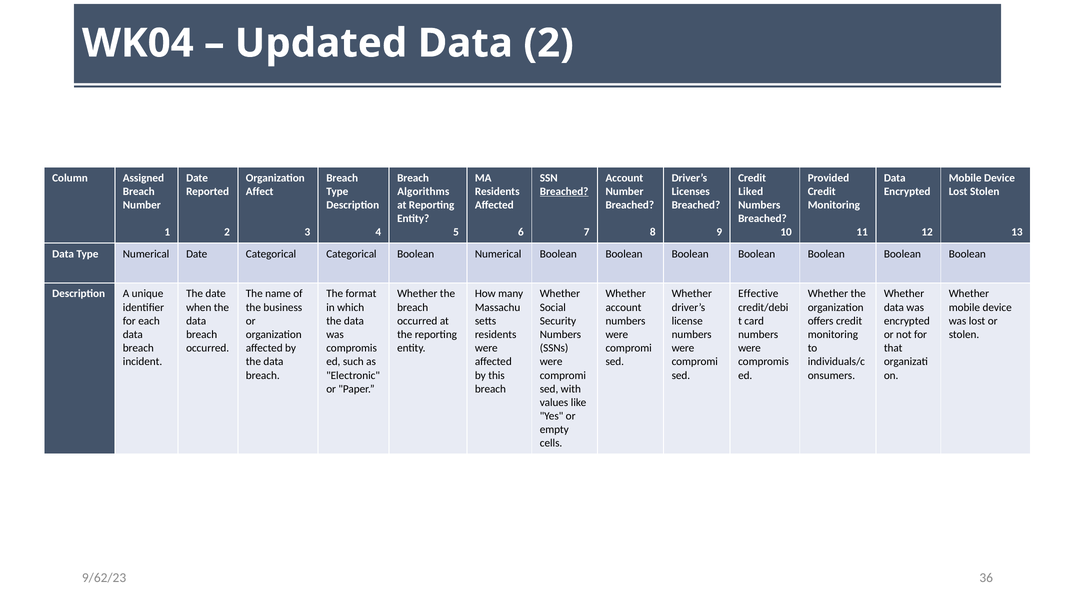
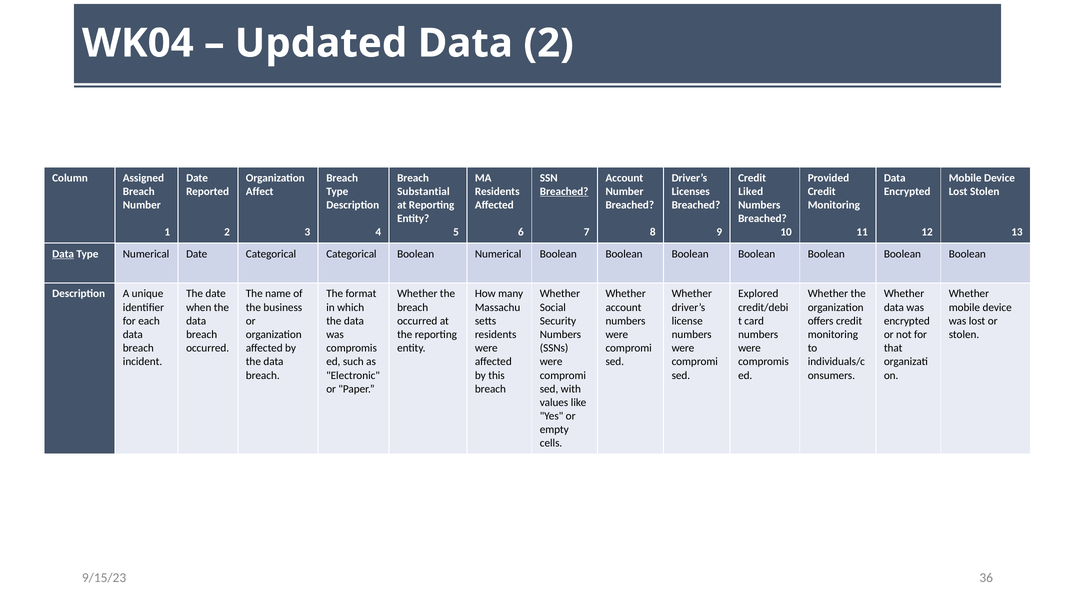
Algorithms: Algorithms -> Substantial
Data at (63, 254) underline: none -> present
Effective: Effective -> Explored
9/62/23: 9/62/23 -> 9/15/23
